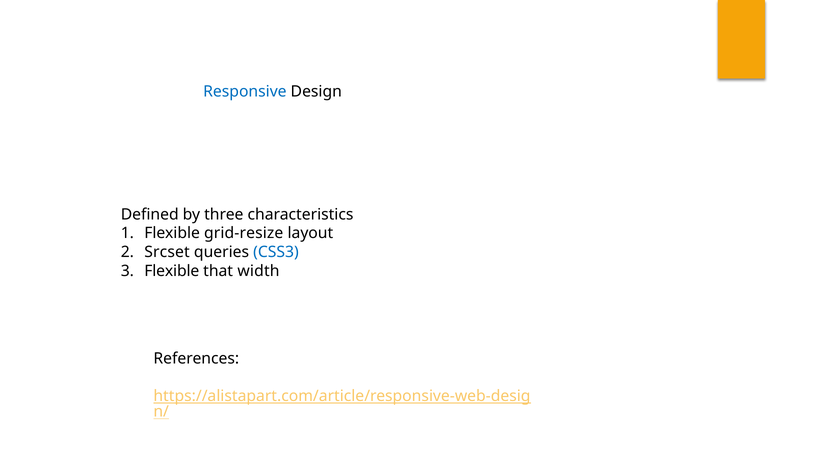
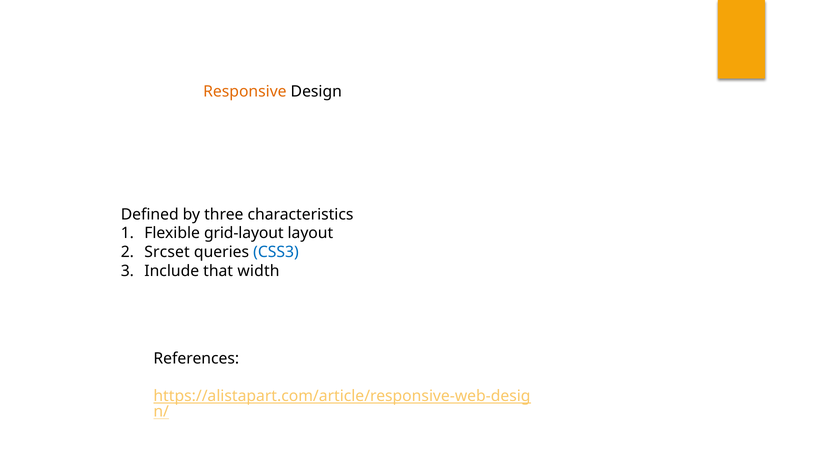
Responsive colour: blue -> orange
grid-resize: grid-resize -> grid-layout
Flexible at (172, 271): Flexible -> Include
